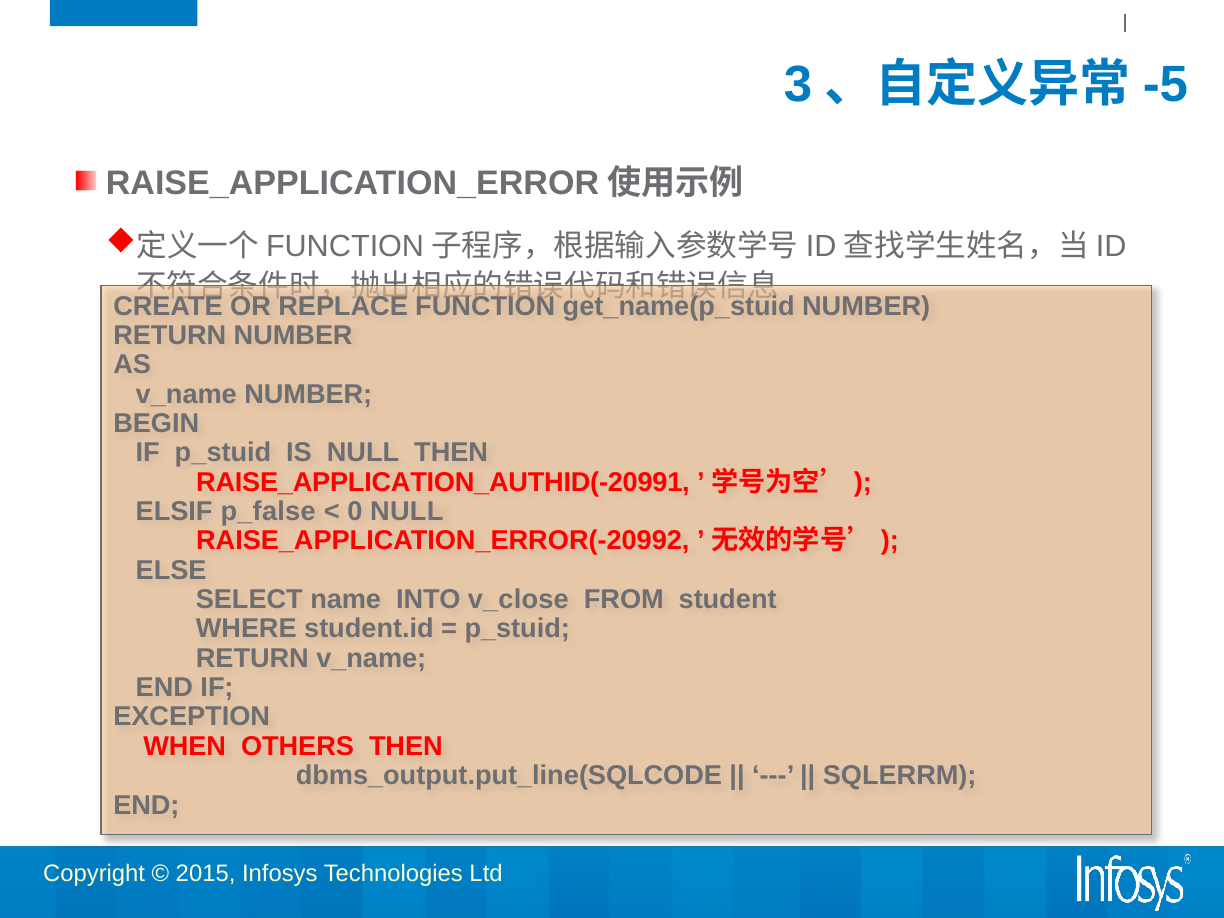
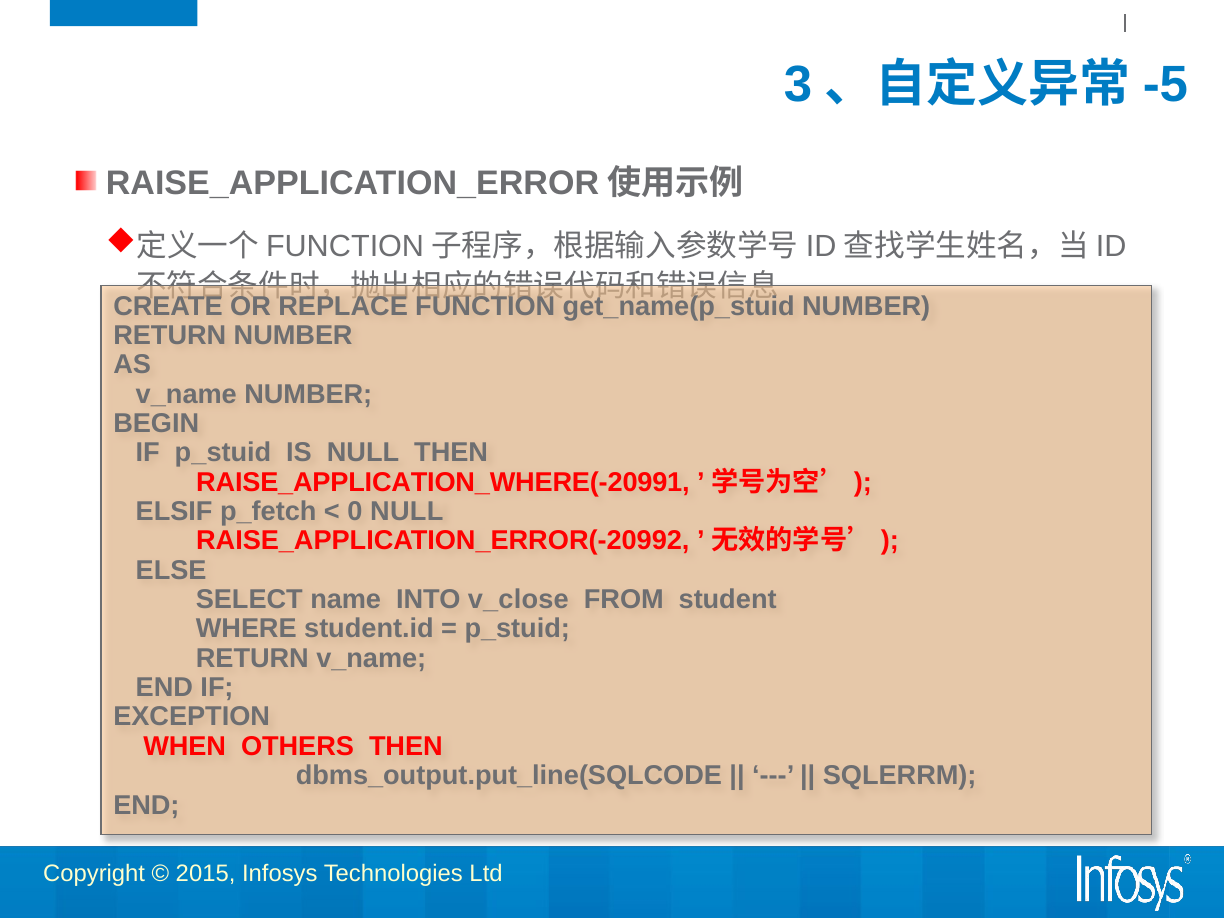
RAISE_APPLICATION_AUTHID(-20991: RAISE_APPLICATION_AUTHID(-20991 -> RAISE_APPLICATION_WHERE(-20991
p_false: p_false -> p_fetch
